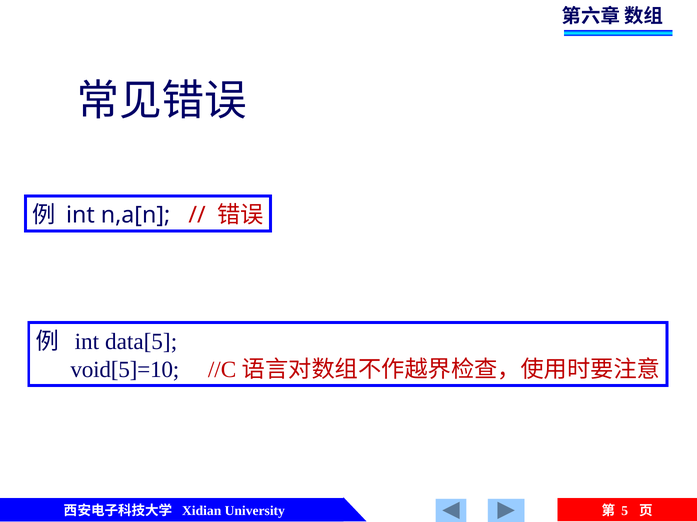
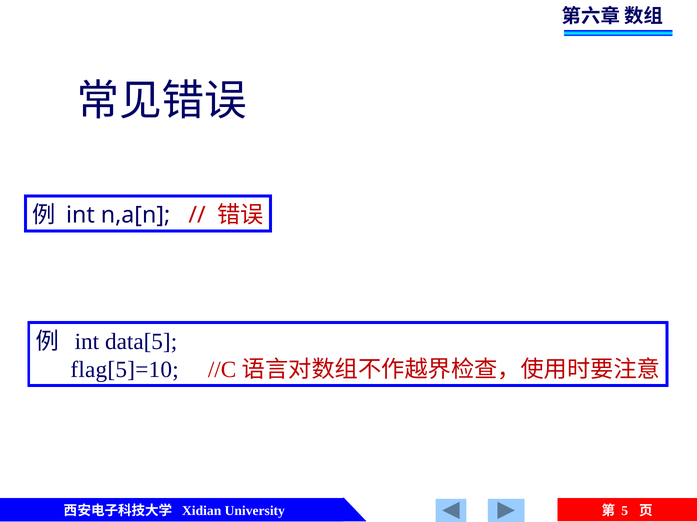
void[5]=10: void[5]=10 -> flag[5]=10
